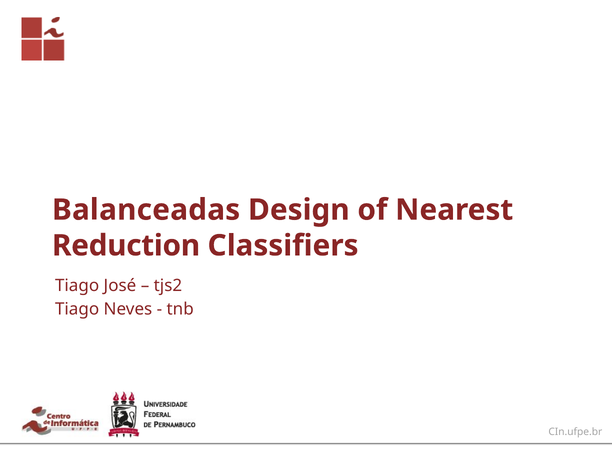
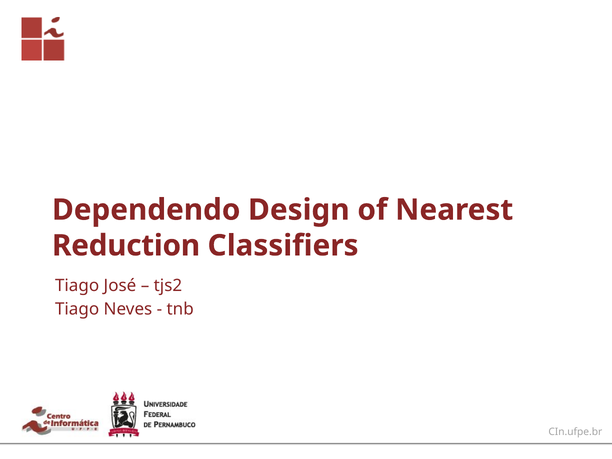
Balanceadas: Balanceadas -> Dependendo
